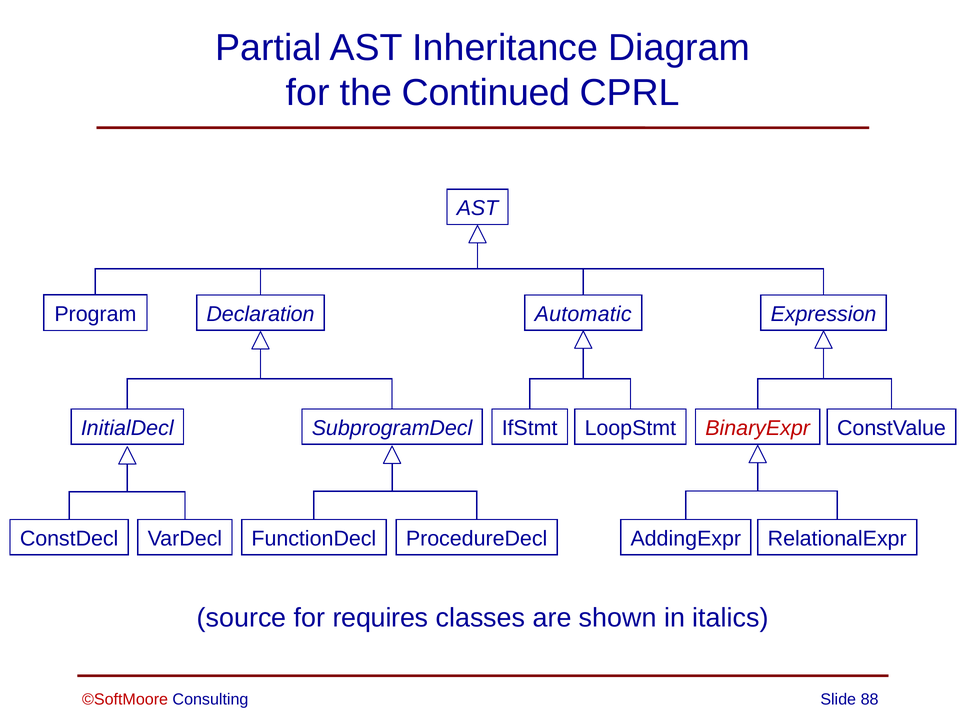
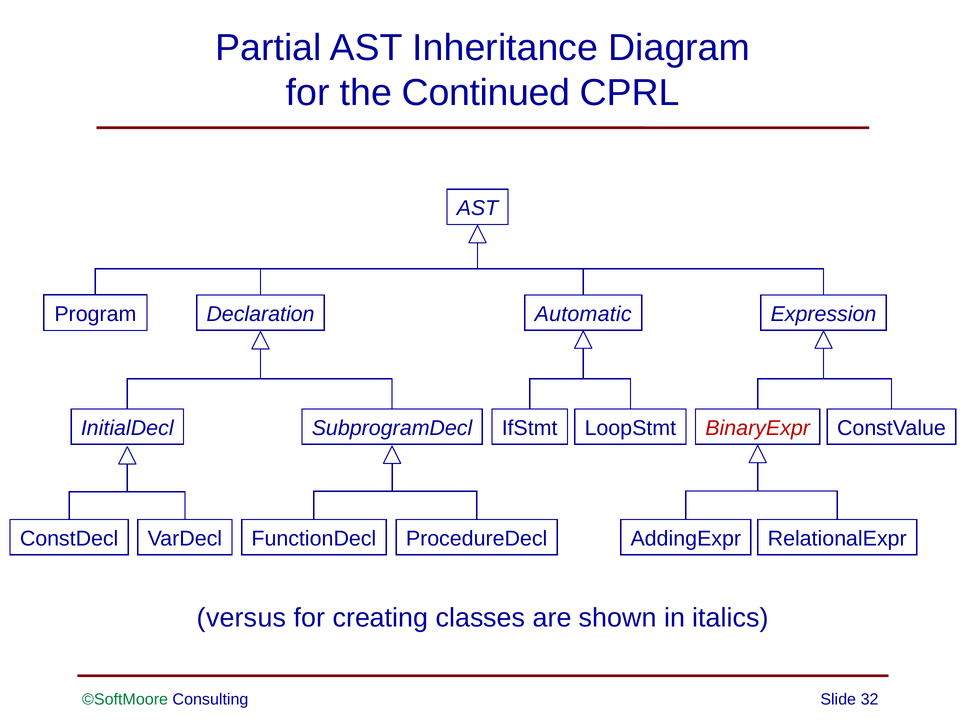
source: source -> versus
requires: requires -> creating
©SoftMoore colour: red -> green
88: 88 -> 32
